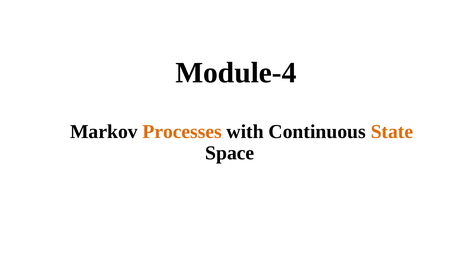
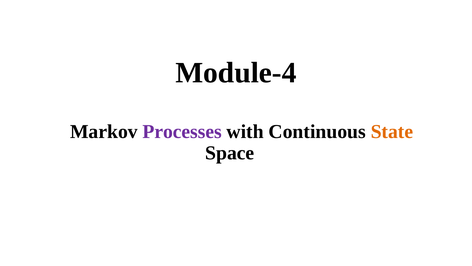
Processes colour: orange -> purple
